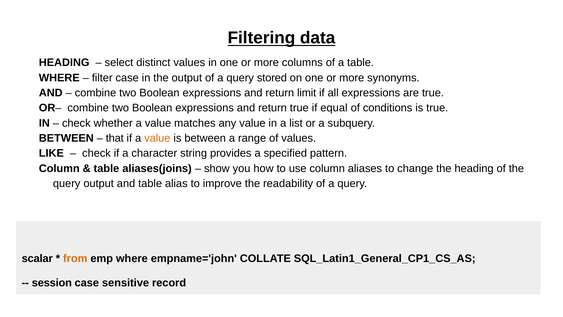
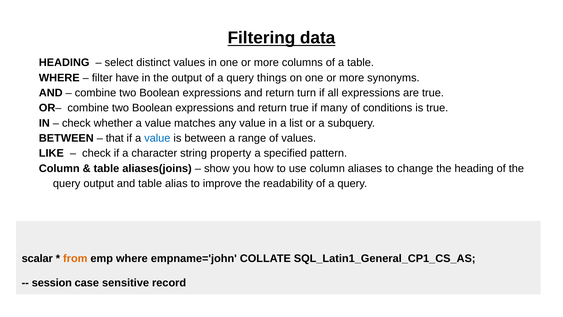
filter case: case -> have
stored: stored -> things
limit: limit -> turn
equal: equal -> many
value at (157, 138) colour: orange -> blue
provides: provides -> property
